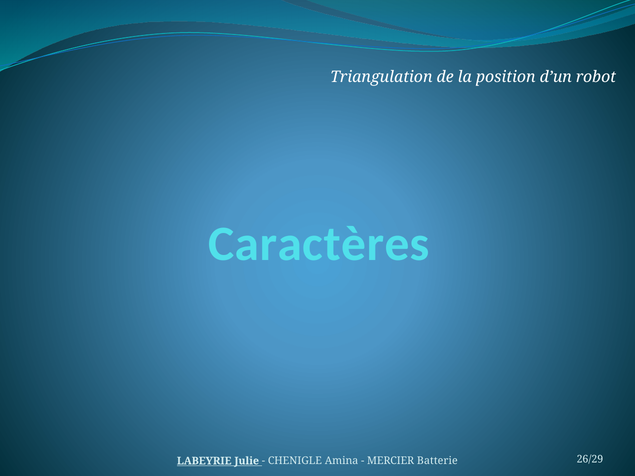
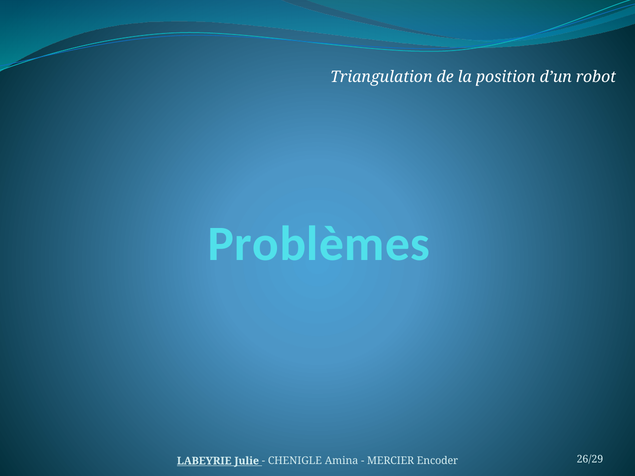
Caractères: Caractères -> Problèmes
Batterie: Batterie -> Encoder
